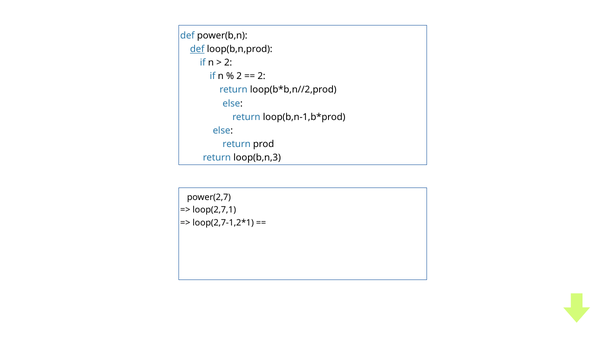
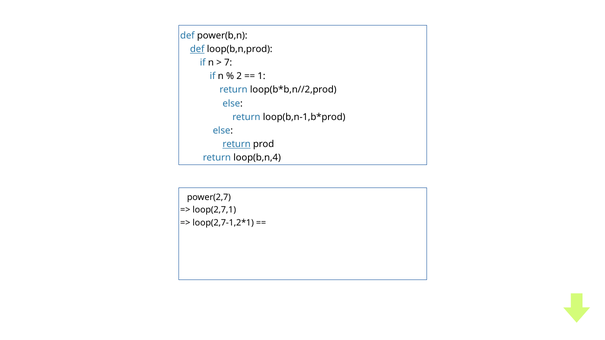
2 at (228, 63): 2 -> 7
2 at (262, 76): 2 -> 1
return at (237, 144) underline: none -> present
loop(b,n,3: loop(b,n,3 -> loop(b,n,4
